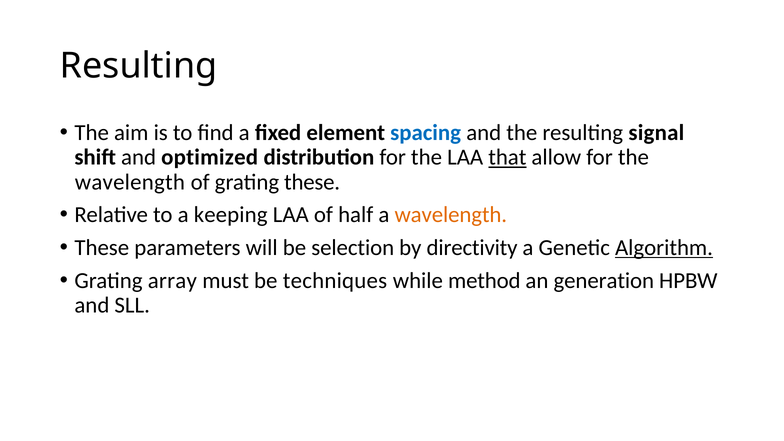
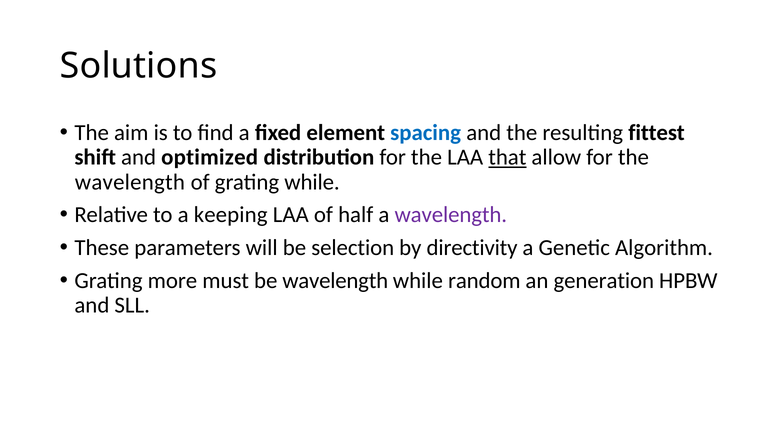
Resulting at (139, 66): Resulting -> Solutions
signal: signal -> fittest
grating these: these -> while
wavelength at (451, 215) colour: orange -> purple
Algorithm underline: present -> none
array: array -> more
be techniques: techniques -> wavelength
method: method -> random
